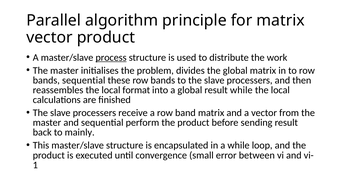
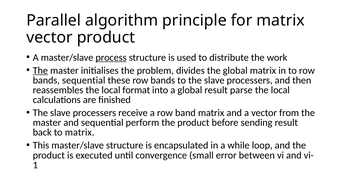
The at (40, 70) underline: none -> present
result while: while -> parse
to mainly: mainly -> matrix
